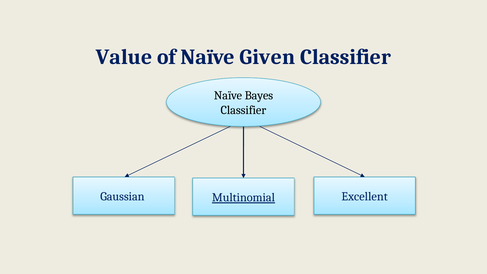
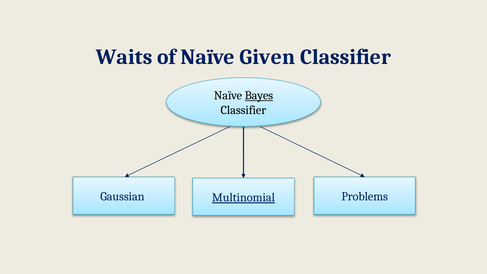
Value: Value -> Waits
Bayes underline: none -> present
Excellent: Excellent -> Problems
